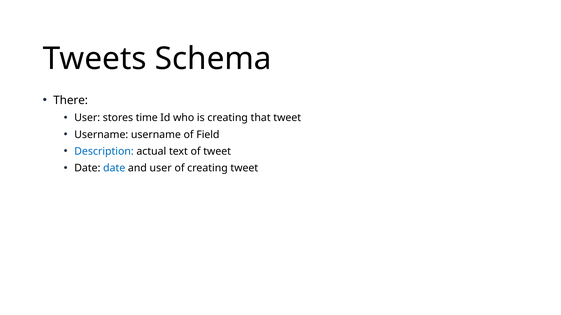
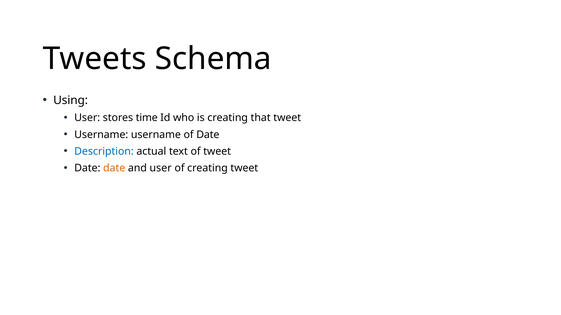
There: There -> Using
of Field: Field -> Date
date at (114, 168) colour: blue -> orange
